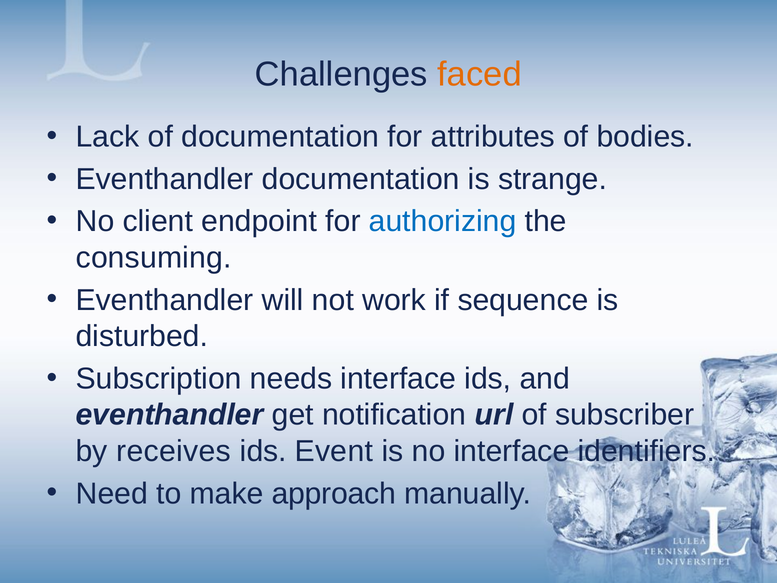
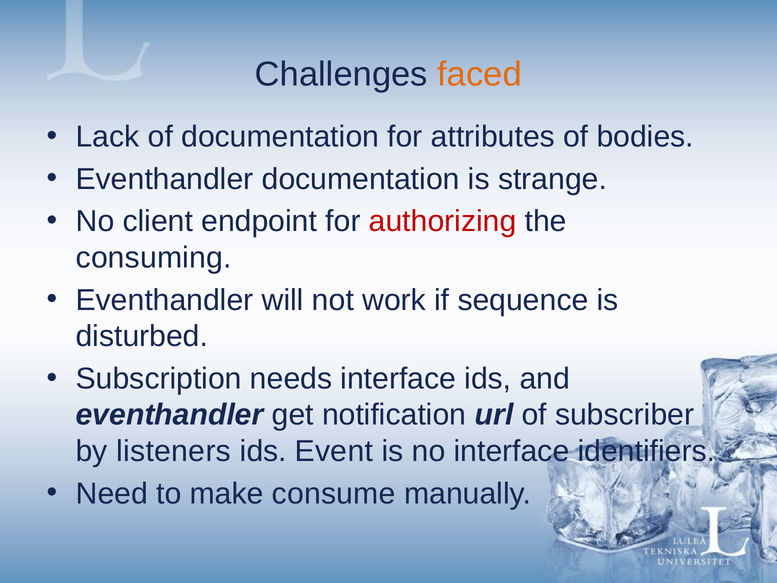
authorizing colour: blue -> red
receives: receives -> listeners
approach: approach -> consume
